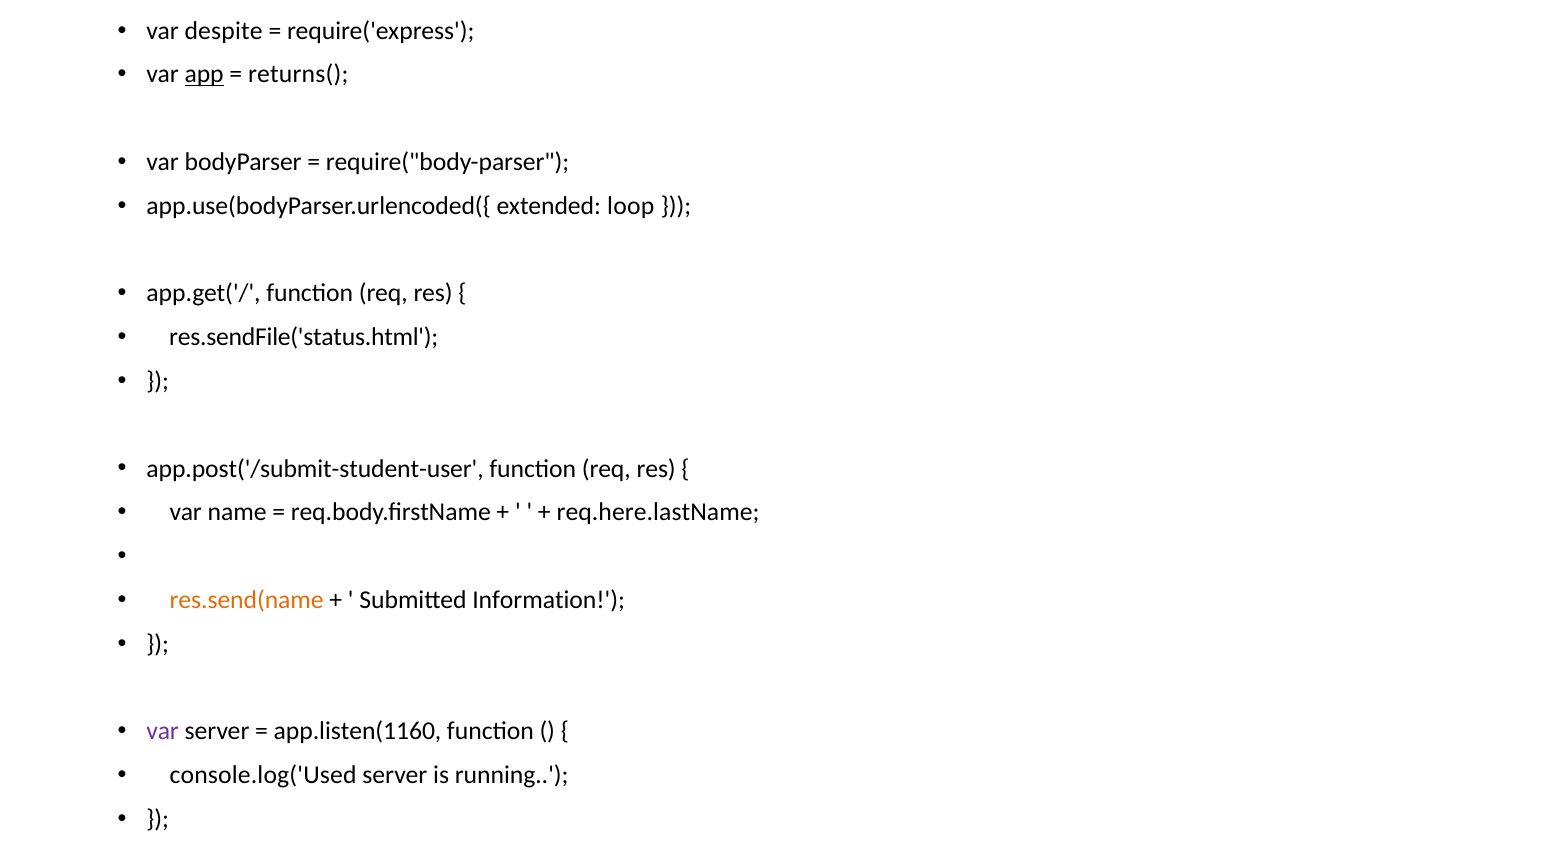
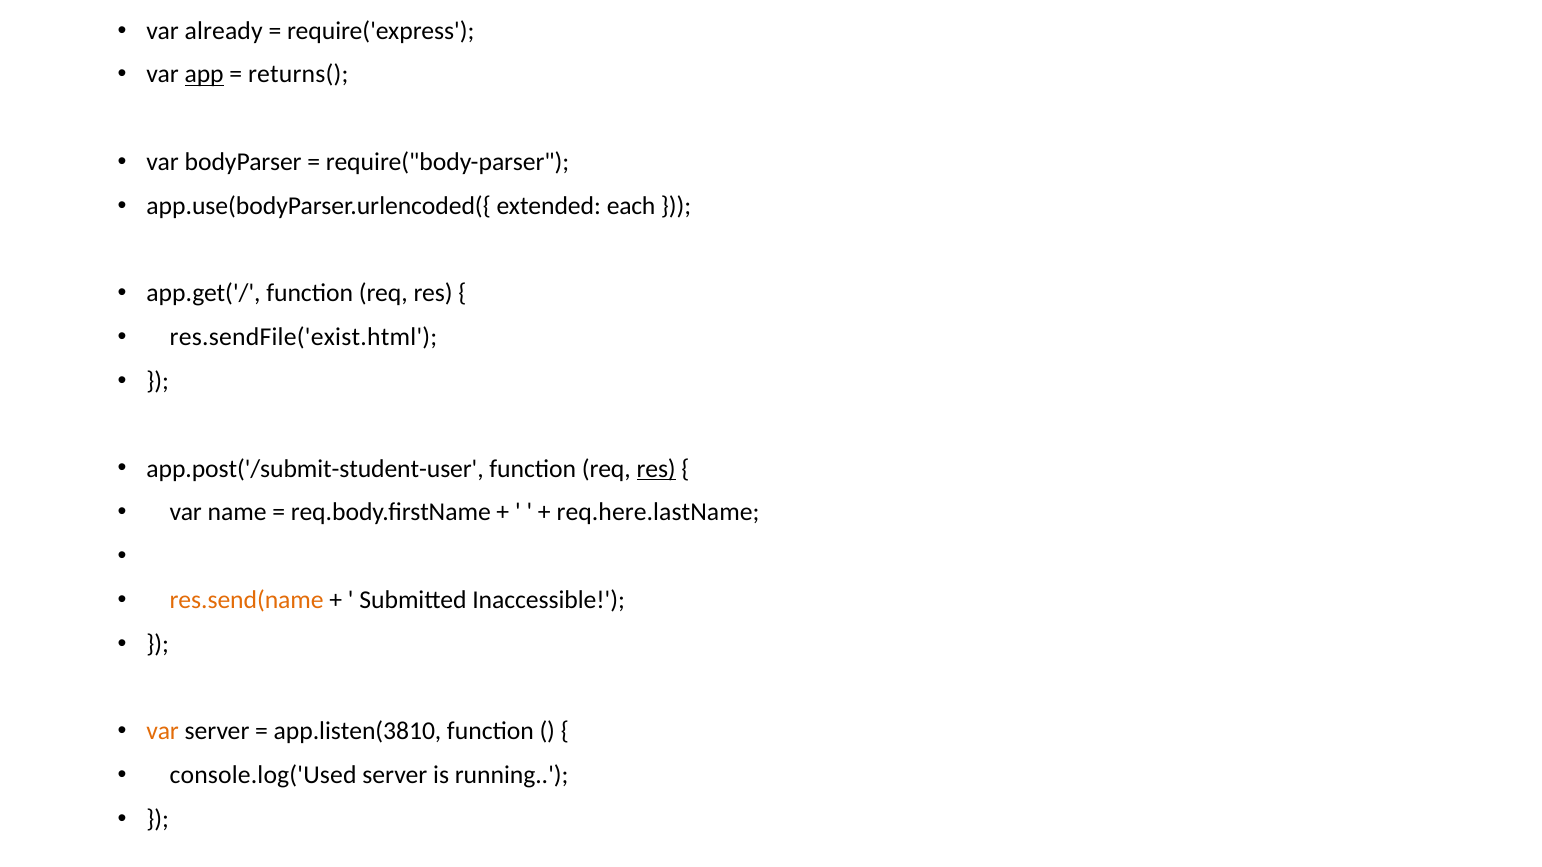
despite: despite -> already
loop: loop -> each
res.sendFile('status.html: res.sendFile('status.html -> res.sendFile('exist.html
res at (656, 469) underline: none -> present
Information: Information -> Inaccessible
var at (163, 732) colour: purple -> orange
app.listen(1160: app.listen(1160 -> app.listen(3810
